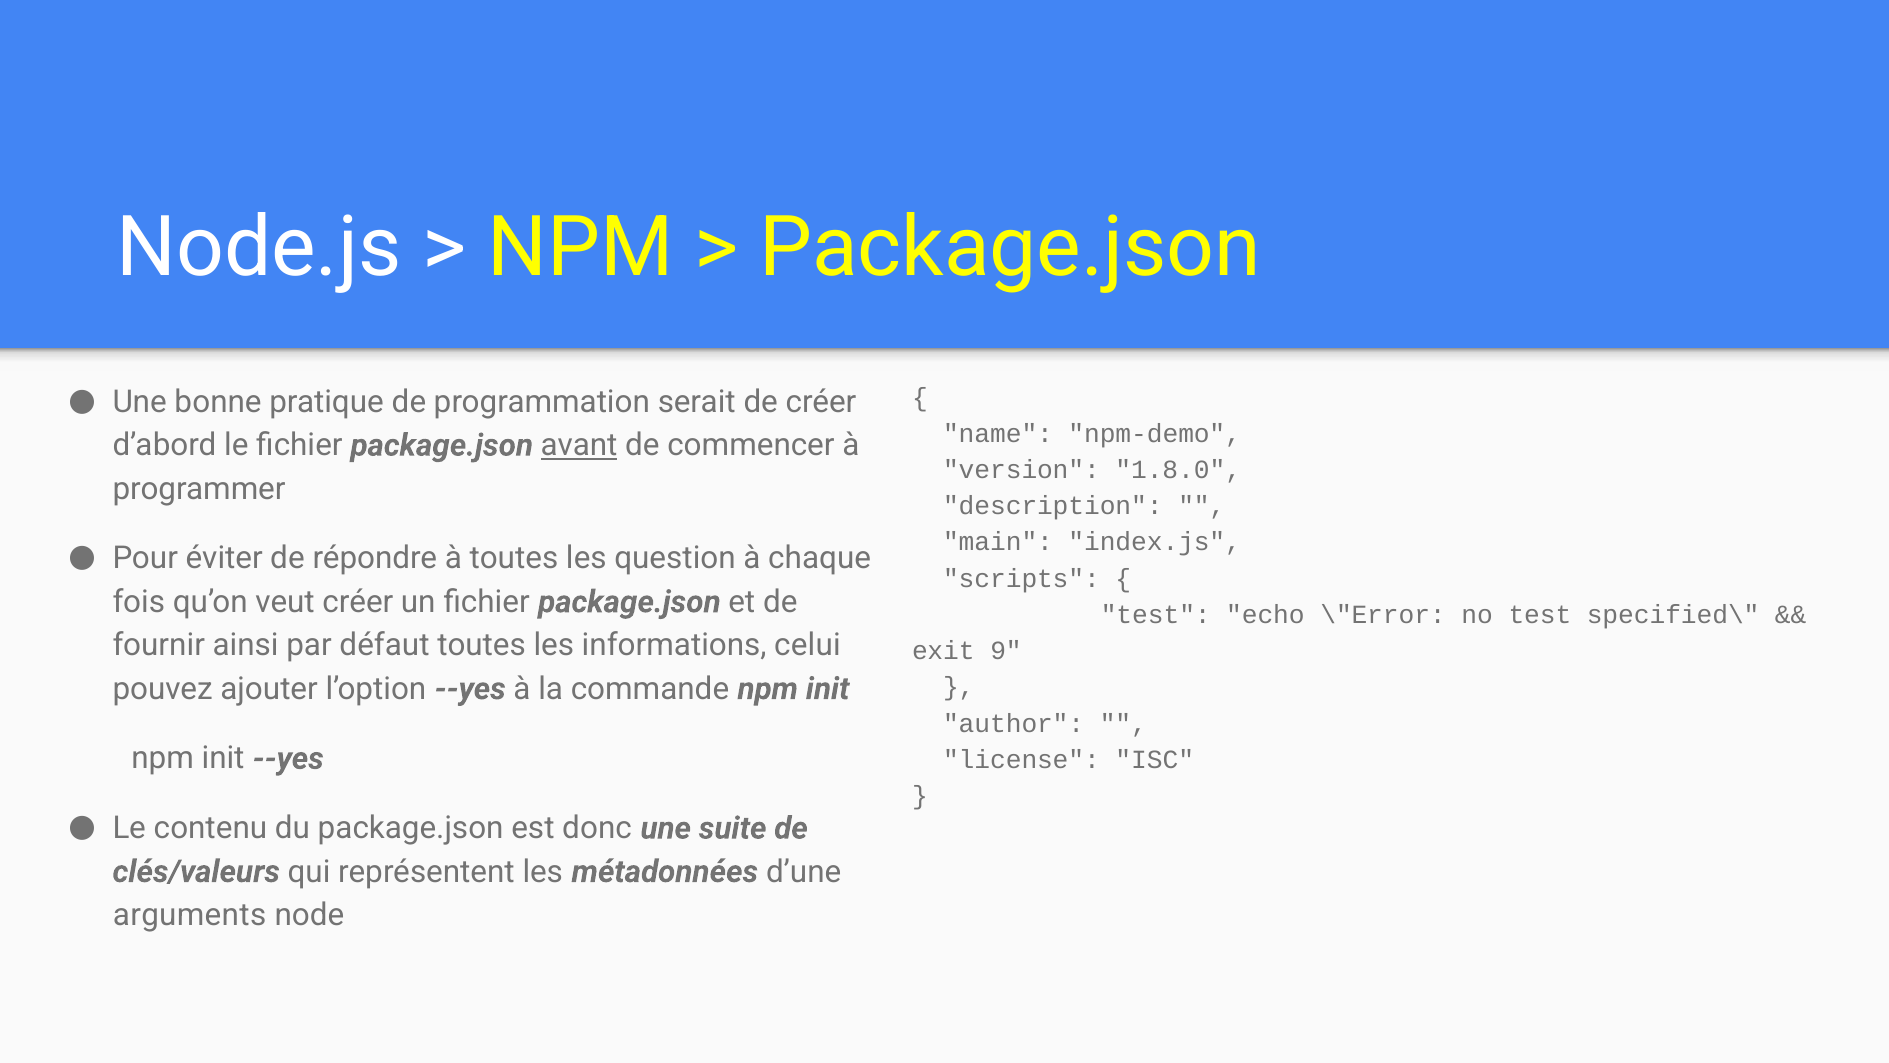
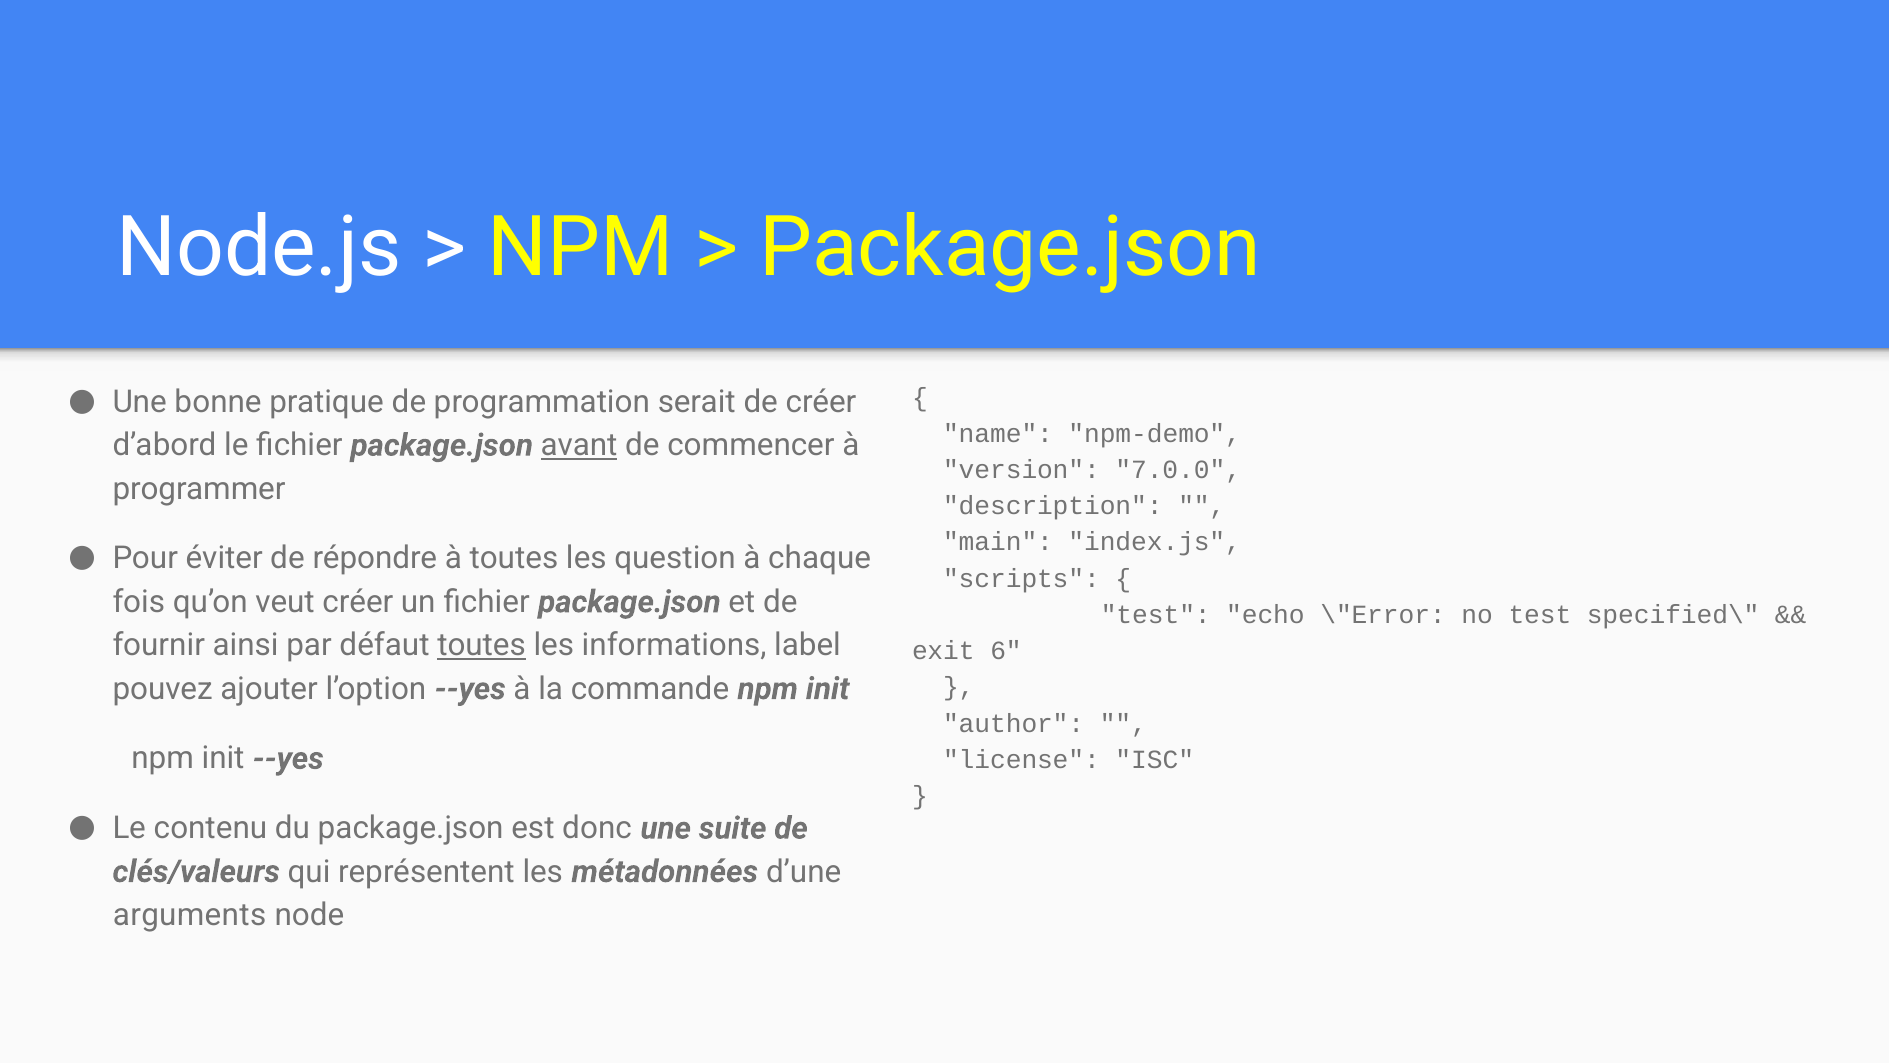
1.8.0: 1.8.0 -> 7.0.0
toutes at (482, 645) underline: none -> present
celui: celui -> label
9: 9 -> 6
